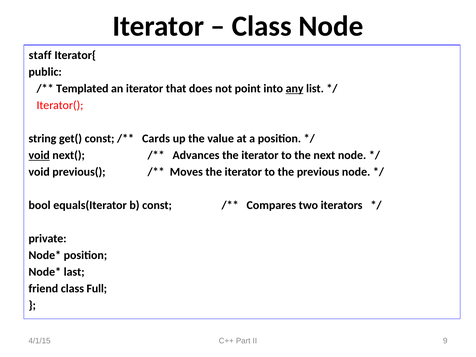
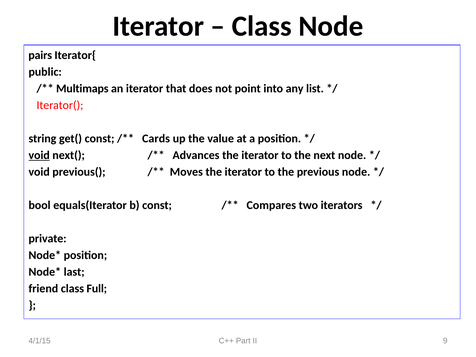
staff: staff -> pairs
Templated: Templated -> Multimaps
any underline: present -> none
